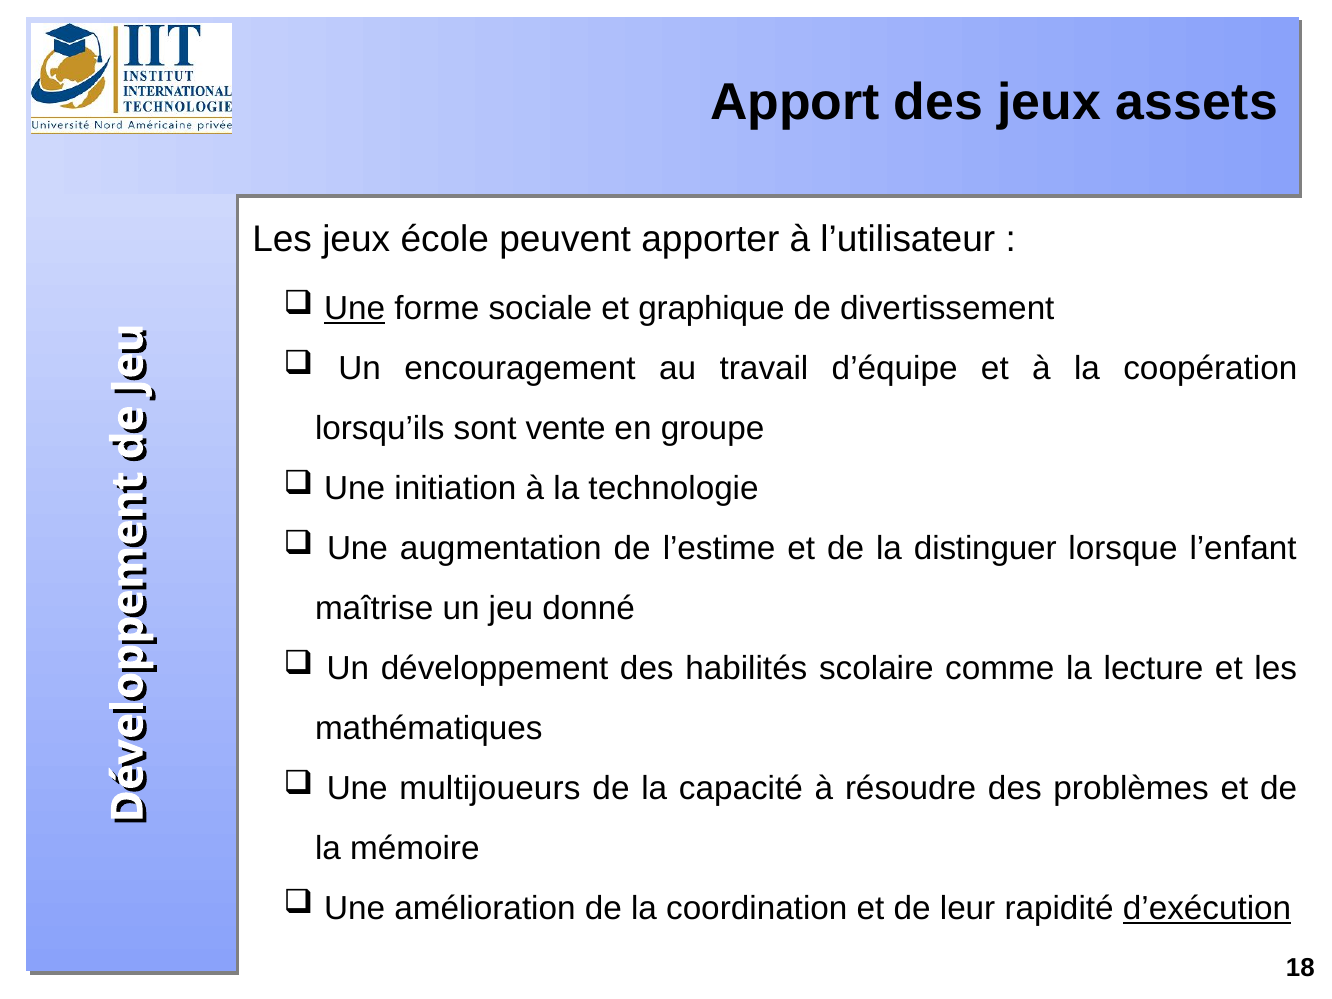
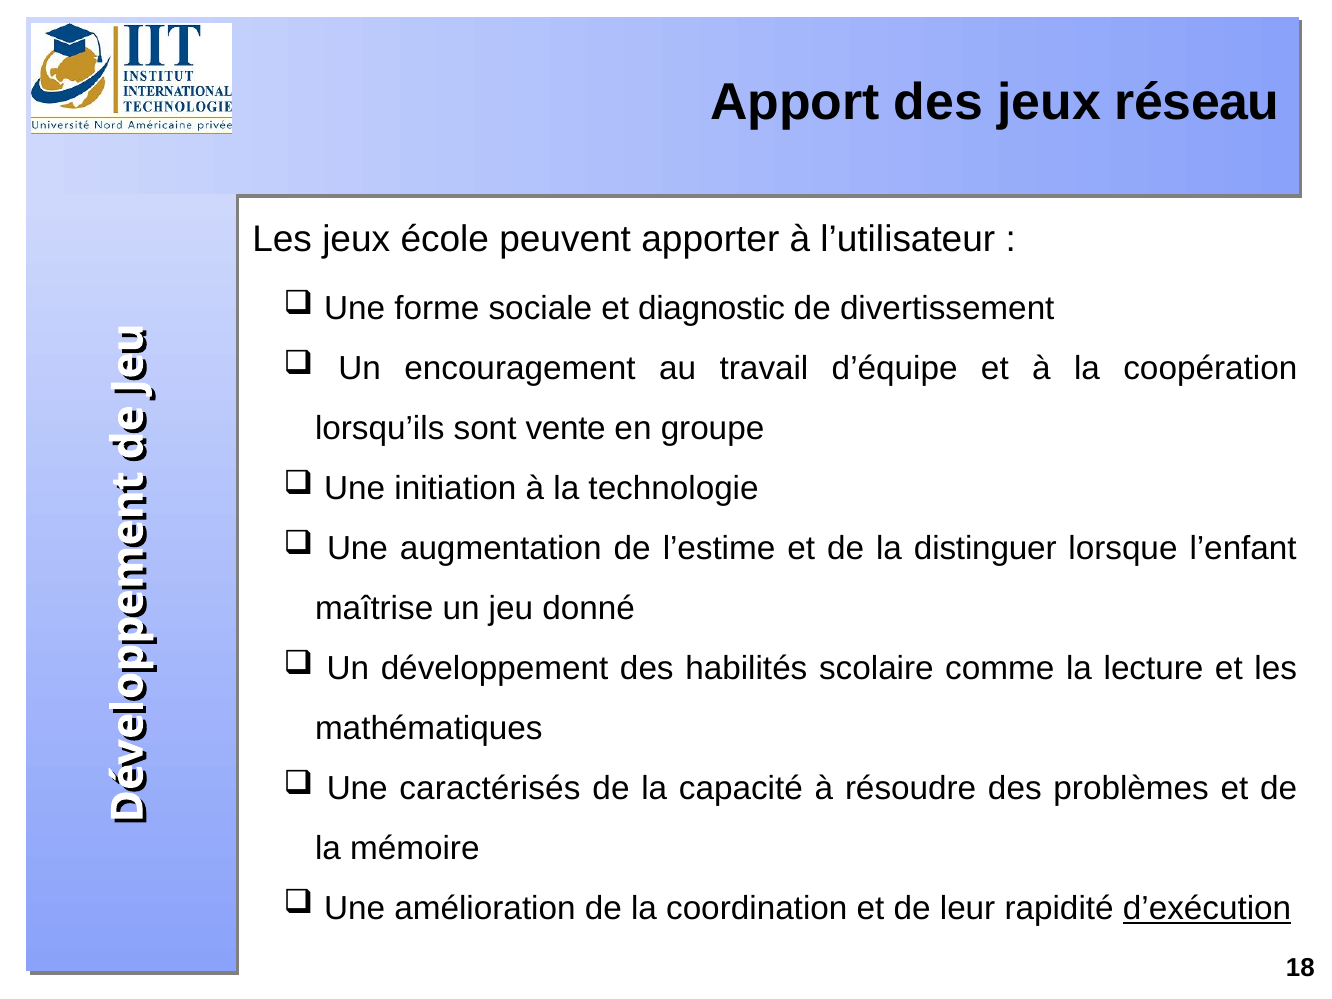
assets: assets -> réseau
Une at (355, 309) underline: present -> none
graphique: graphique -> diagnostic
multijoueurs: multijoueurs -> caractérisés
